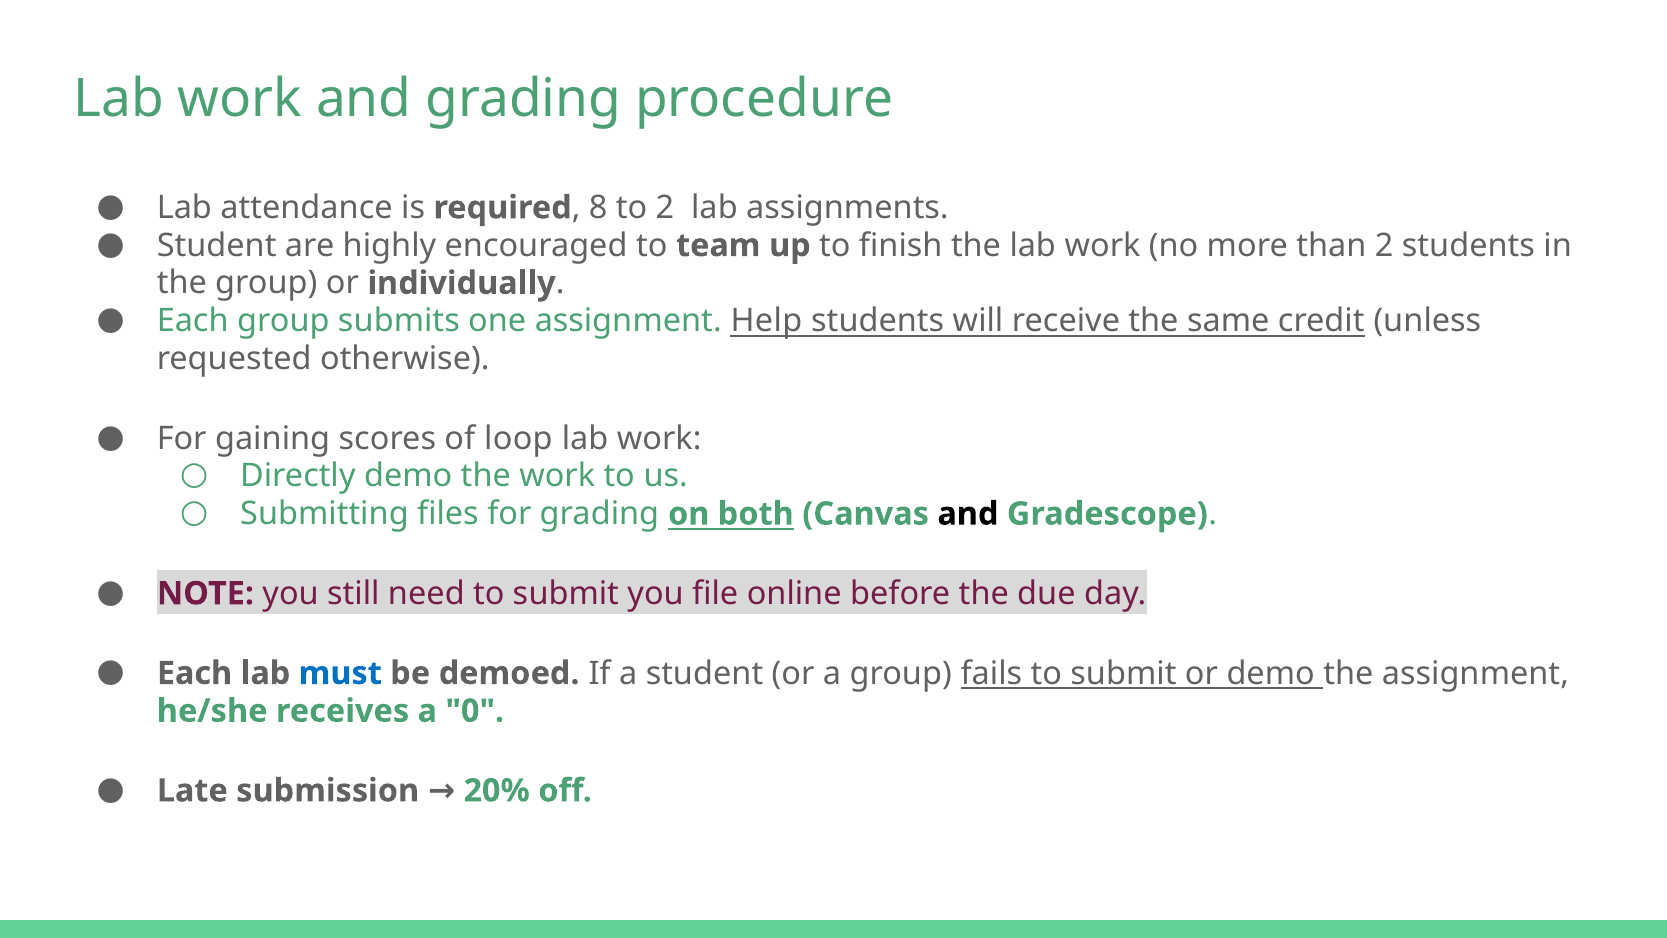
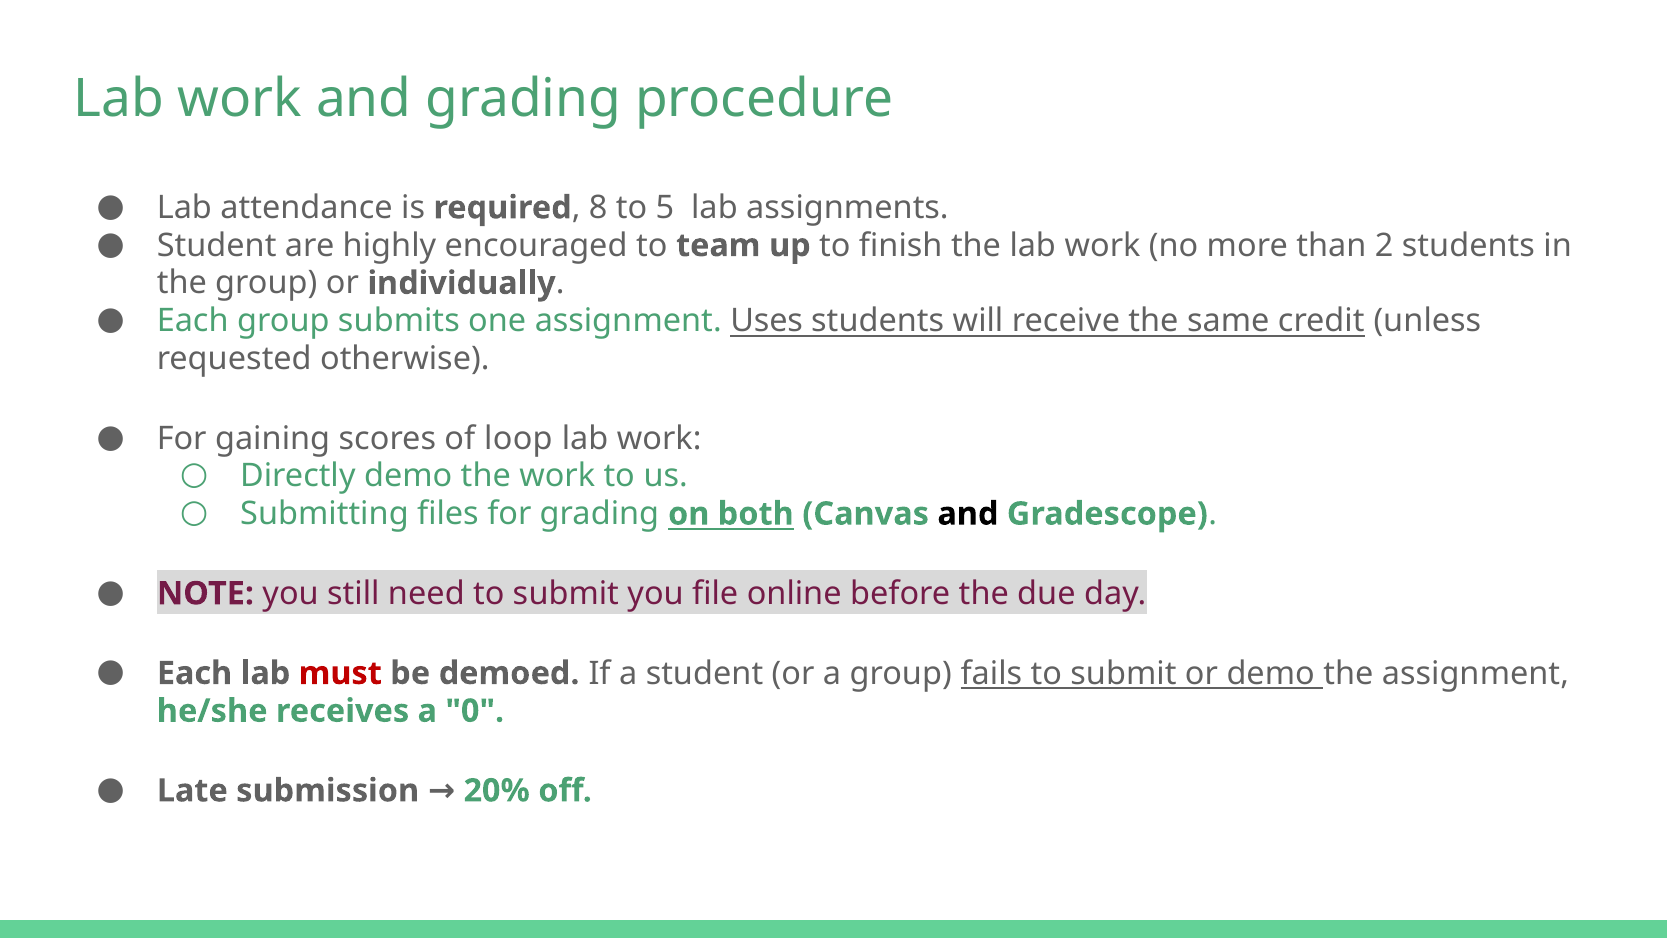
to 2: 2 -> 5
Help: Help -> Uses
must colour: blue -> red
